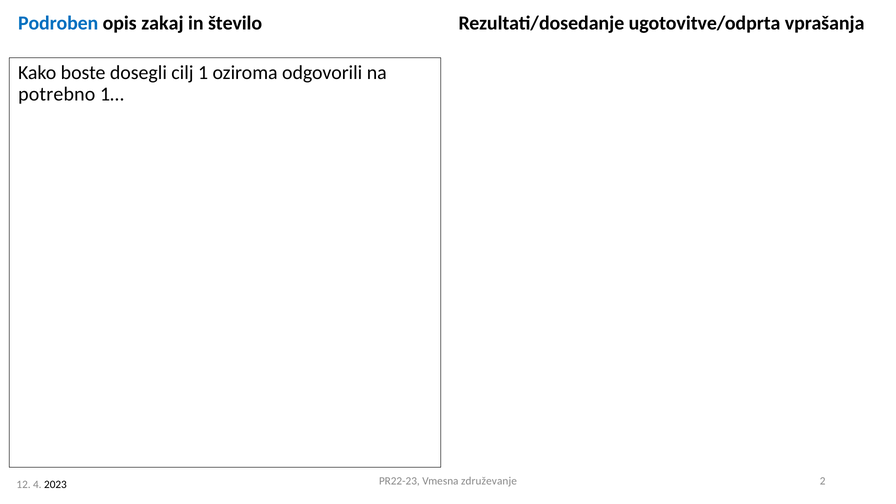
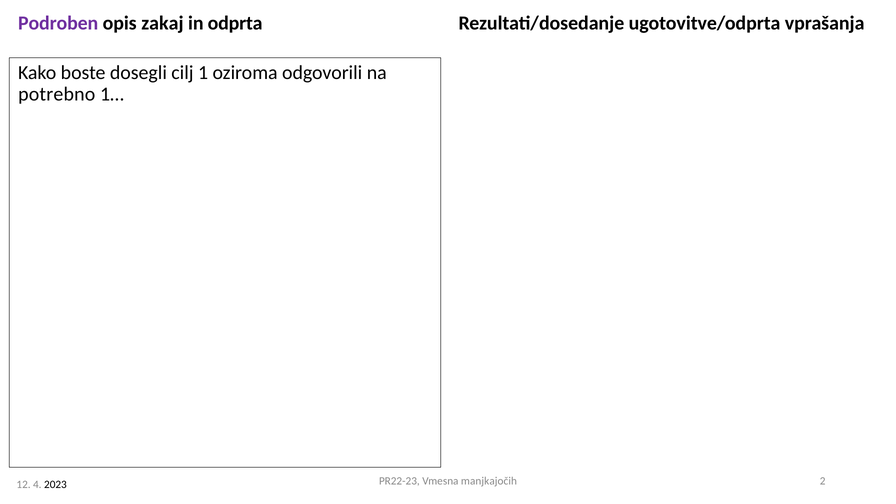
Podroben colour: blue -> purple
število: število -> odprta
združevanje: združevanje -> manjkajočih
